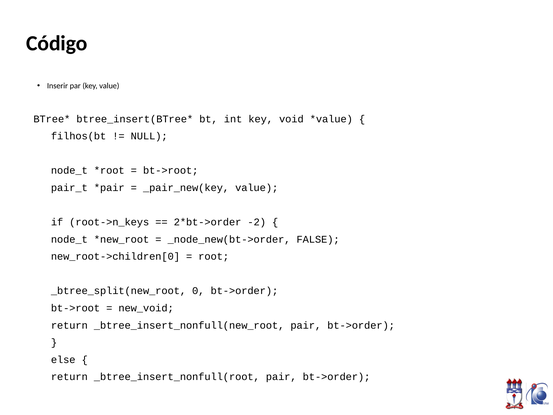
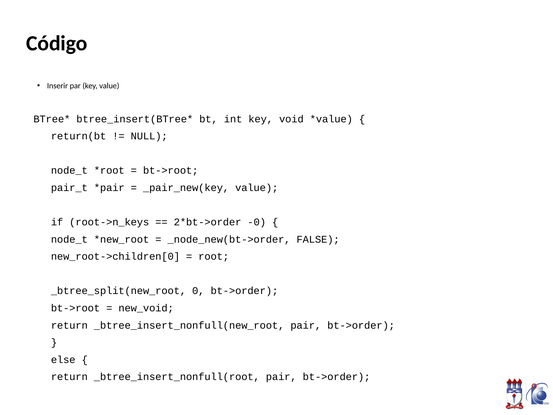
filhos(bt: filhos(bt -> return(bt
-2: -2 -> -0
